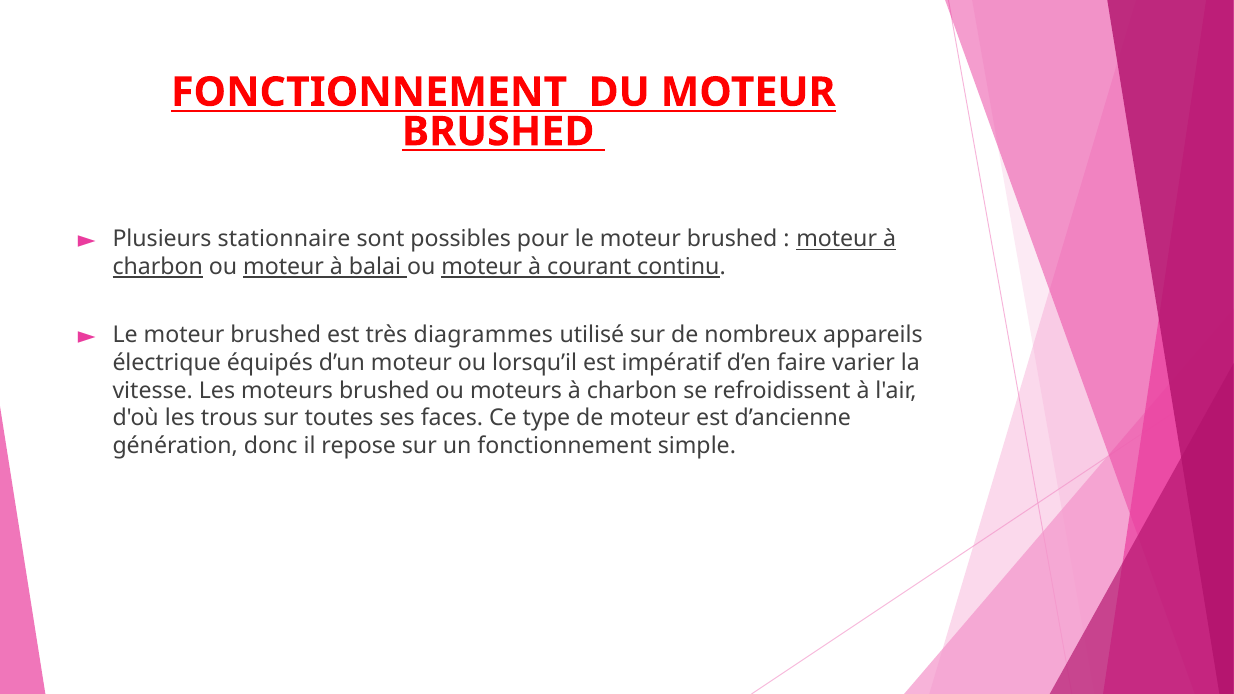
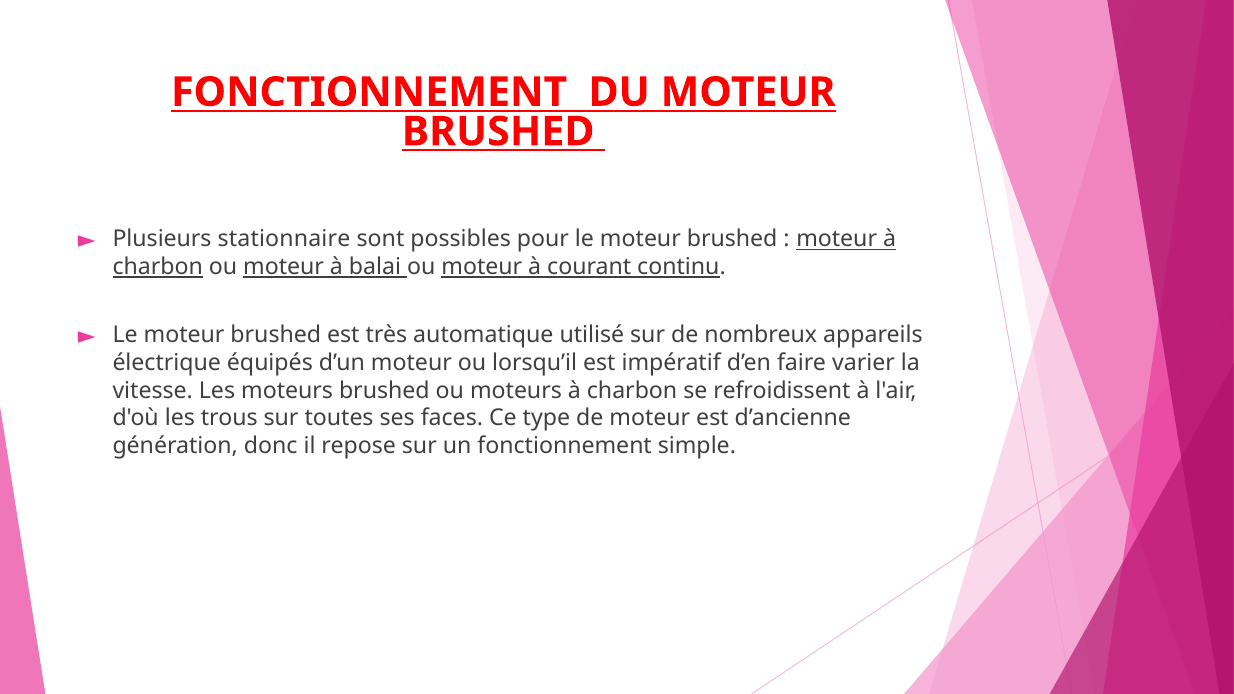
diagrammes: diagrammes -> automatique
